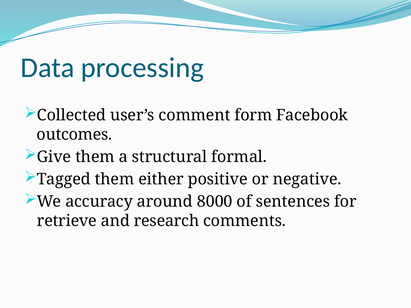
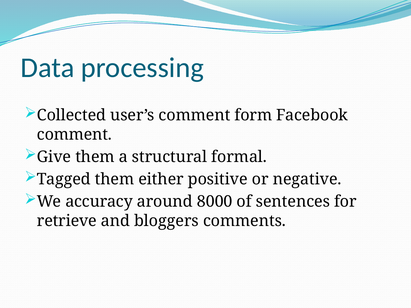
outcomes at (74, 135): outcomes -> comment
research: research -> bloggers
